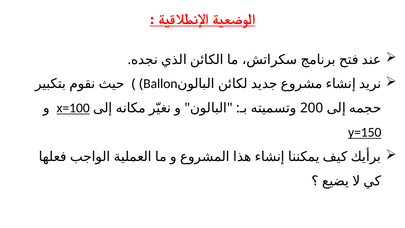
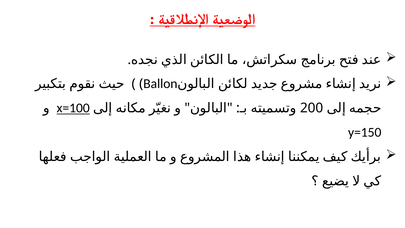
y=150 underline: present -> none
